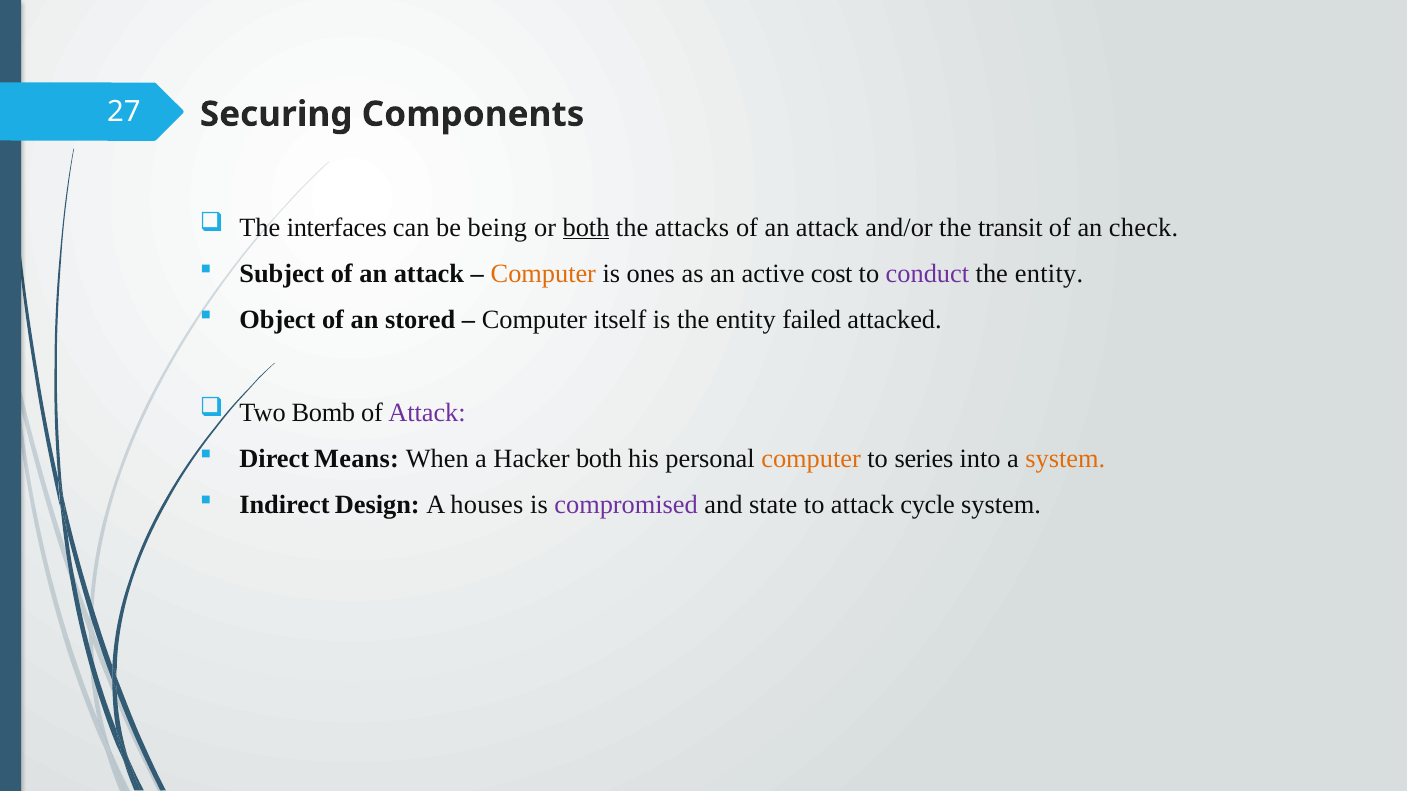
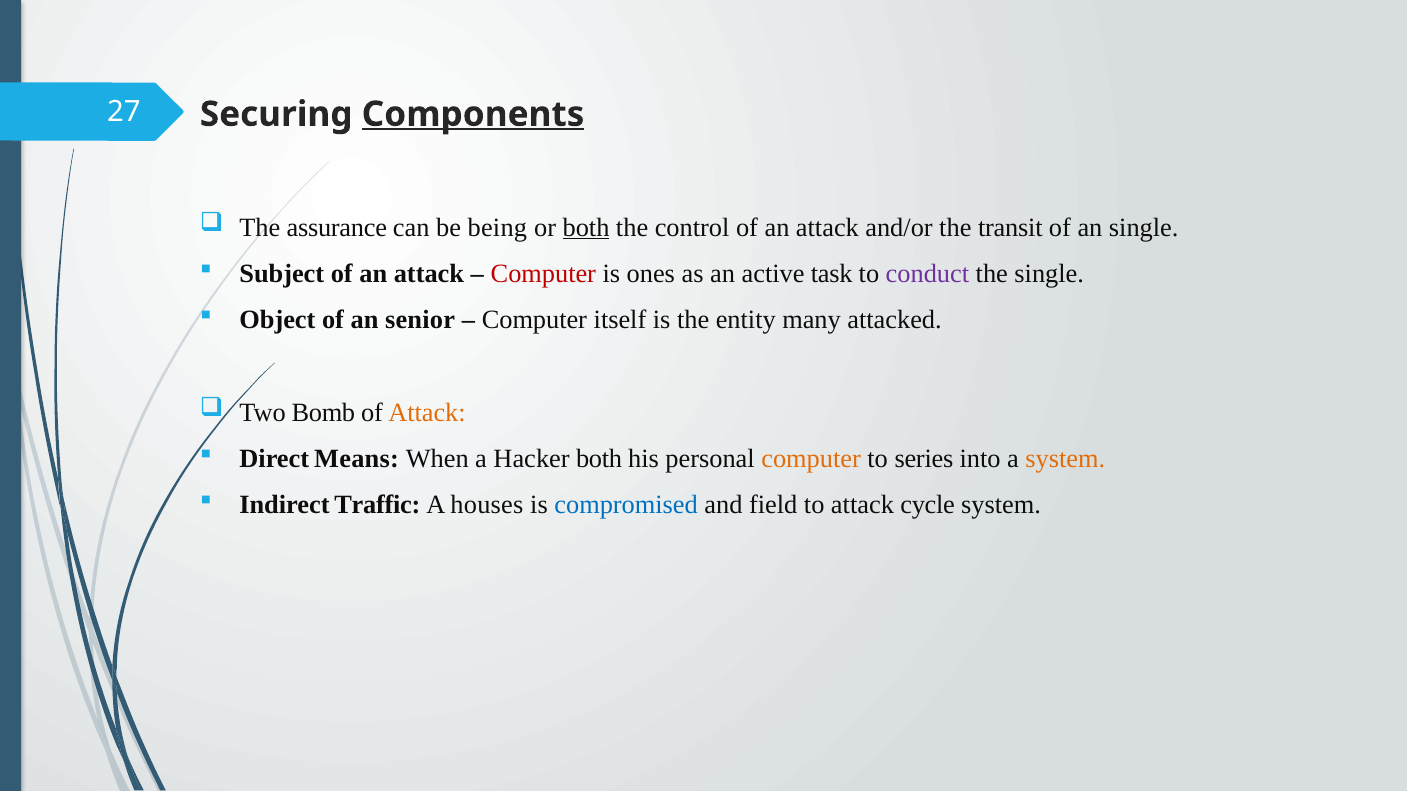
Components underline: none -> present
interfaces: interfaces -> assurance
attacks: attacks -> control
an check: check -> single
Computer at (543, 274) colour: orange -> red
cost: cost -> task
entity at (1049, 274): entity -> single
stored: stored -> senior
failed: failed -> many
Attack at (427, 413) colour: purple -> orange
Design: Design -> Traffic
compromised colour: purple -> blue
state: state -> field
